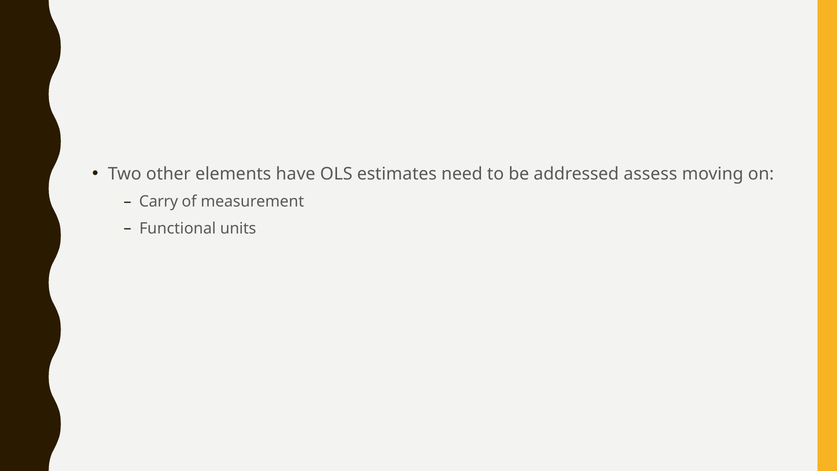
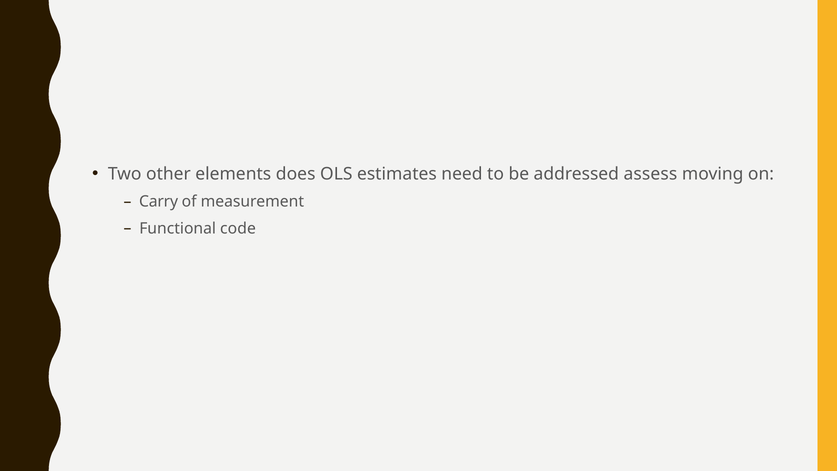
have: have -> does
units: units -> code
